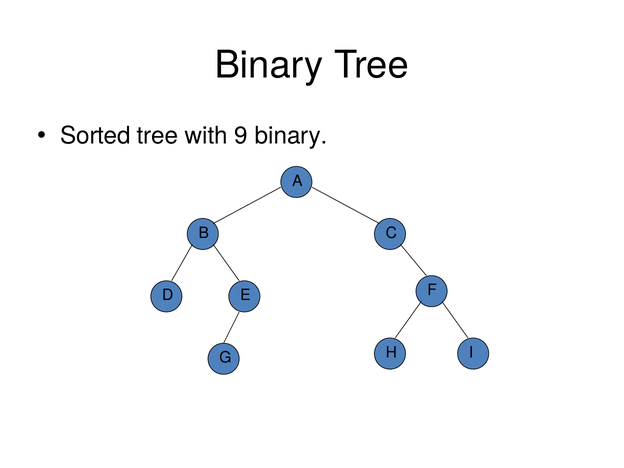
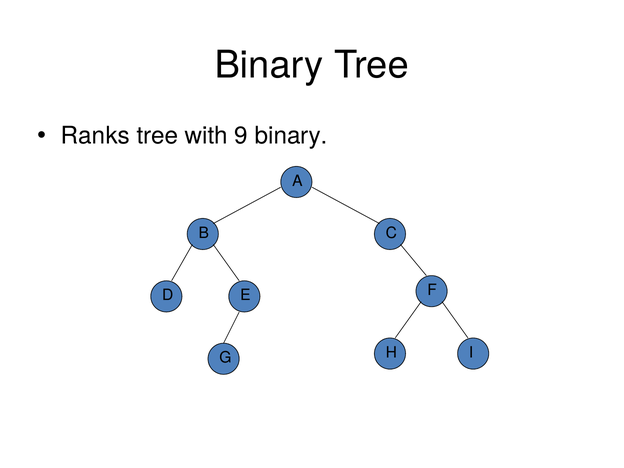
Sorted: Sorted -> Ranks
